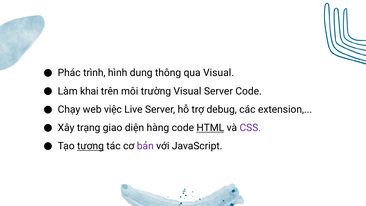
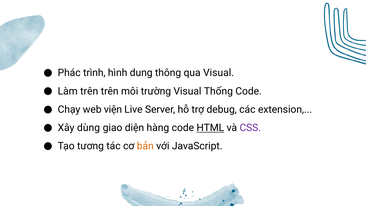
Làm khai: khai -> trên
Visual Server: Server -> Thống
việc: việc -> viện
trạng: trạng -> dùng
tương underline: present -> none
bản colour: purple -> orange
